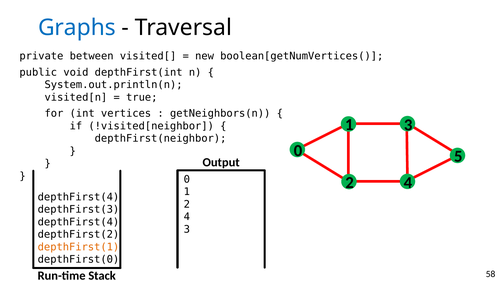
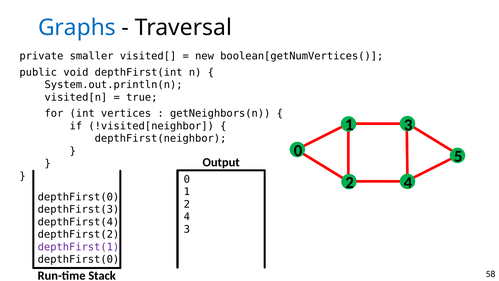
between: between -> smaller
depthFirst(4 at (78, 197): depthFirst(4 -> depthFirst(0
depthFirst(1 colour: orange -> purple
